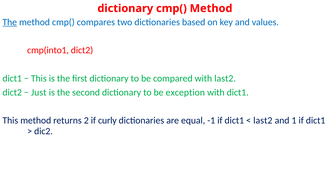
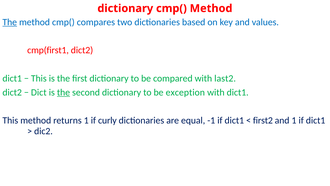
cmp(into1: cmp(into1 -> cmp(first1
Just: Just -> Dict
the at (63, 92) underline: none -> present
returns 2: 2 -> 1
last2 at (263, 120): last2 -> first2
